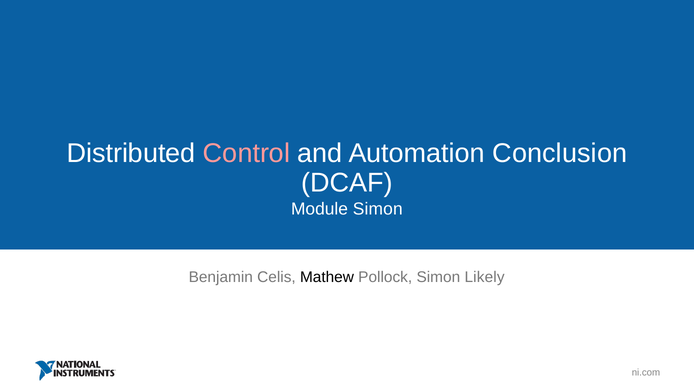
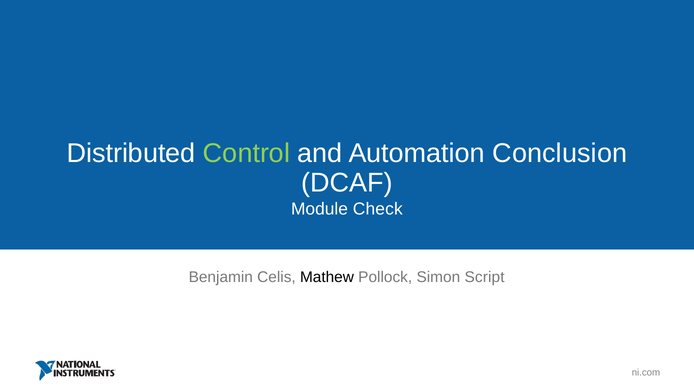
Control colour: pink -> light green
Module Simon: Simon -> Check
Likely: Likely -> Script
